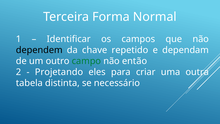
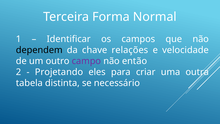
repetido: repetido -> relações
dependam: dependam -> velocidade
campo colour: green -> purple
